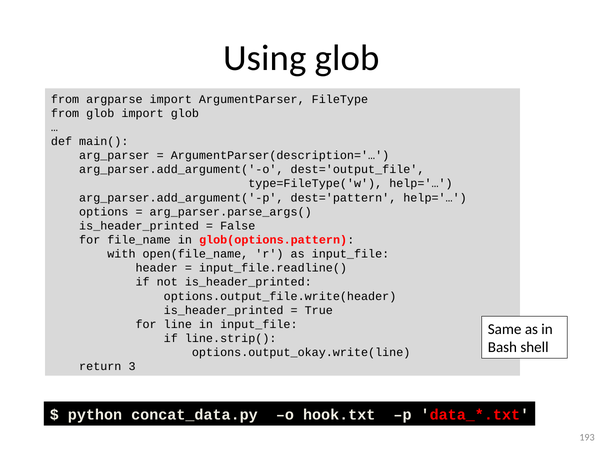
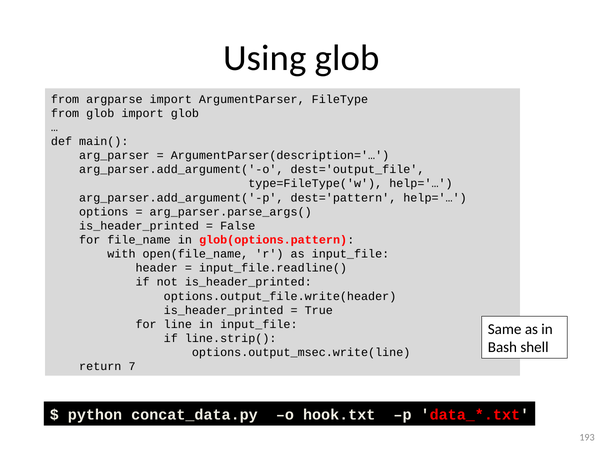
options.output_okay.write(line: options.output_okay.write(line -> options.output_msec.write(line
3: 3 -> 7
